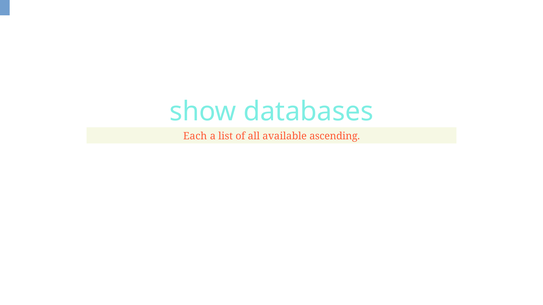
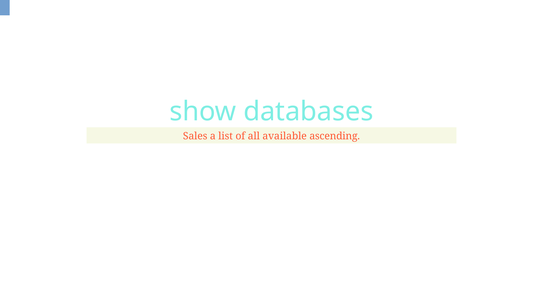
Each: Each -> Sales
